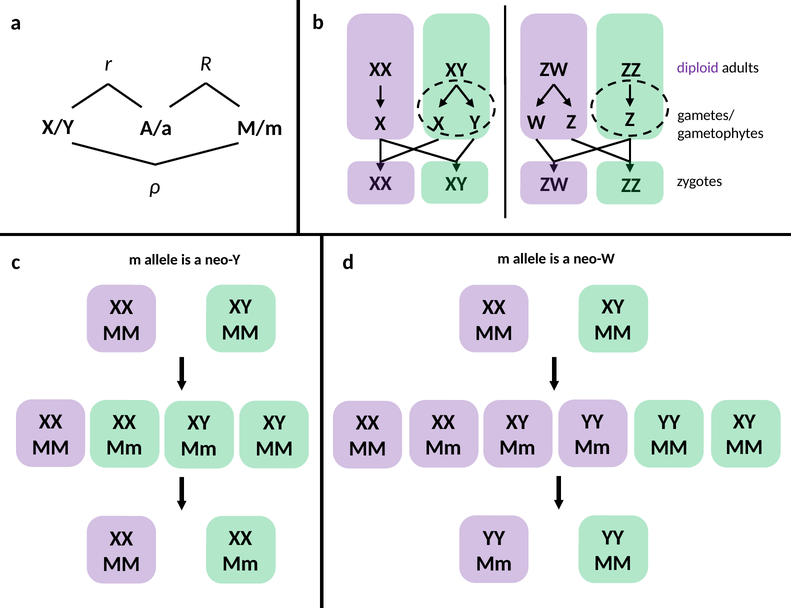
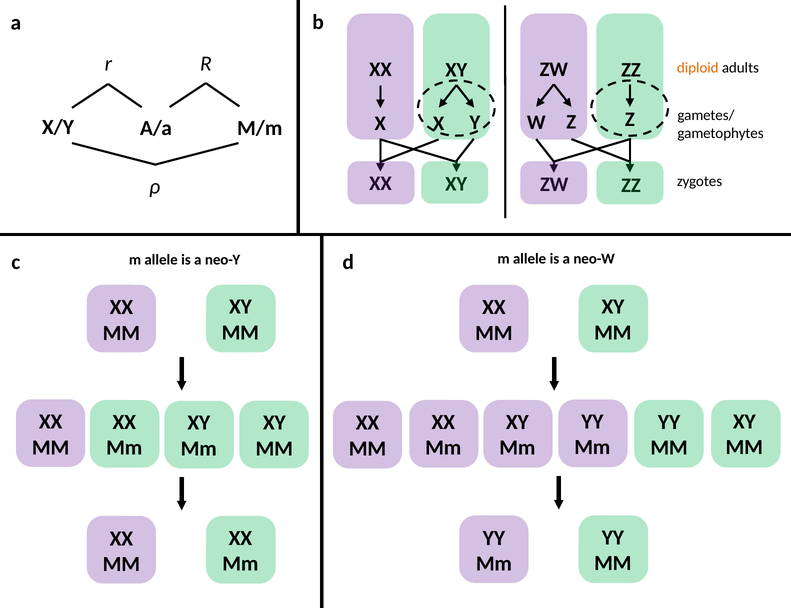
diploid colour: purple -> orange
